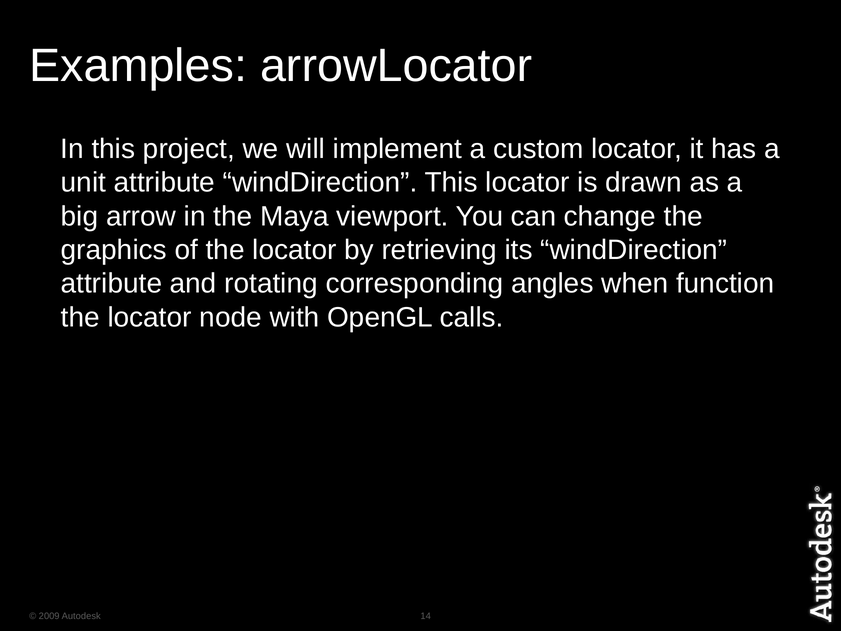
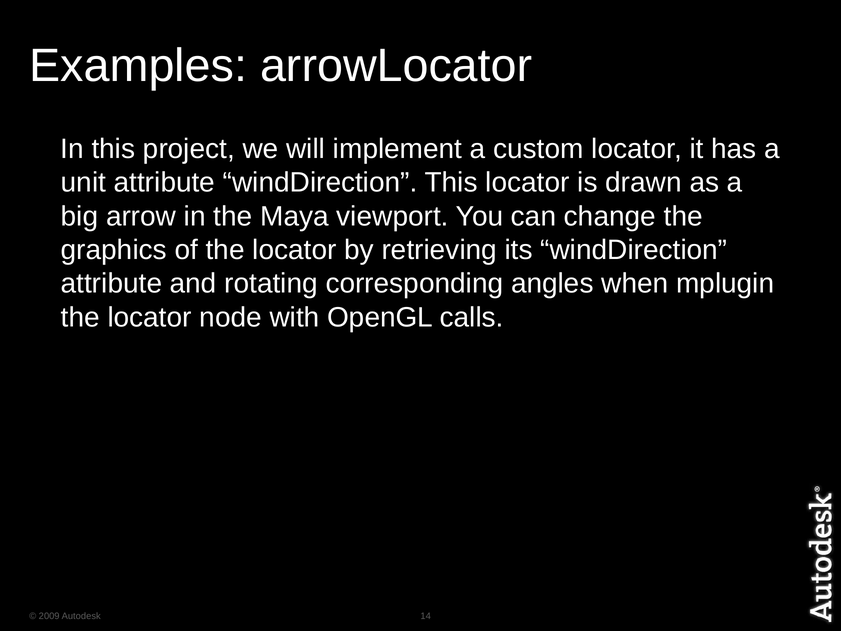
function: function -> mplugin
